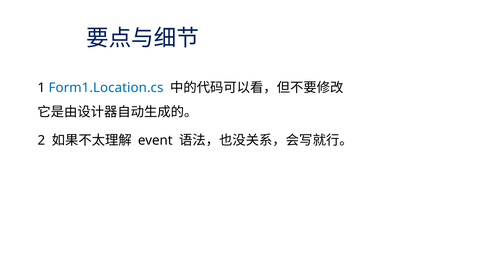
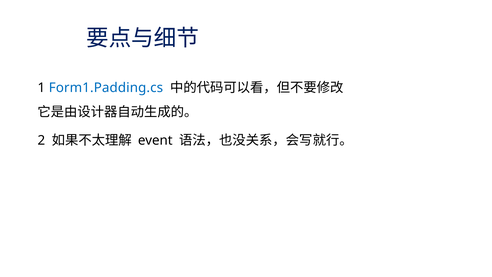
Form1.Location.cs: Form1.Location.cs -> Form1.Padding.cs
